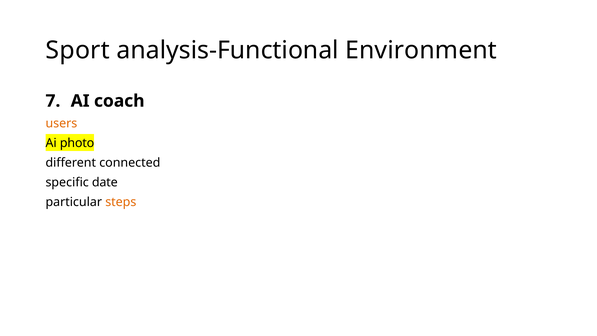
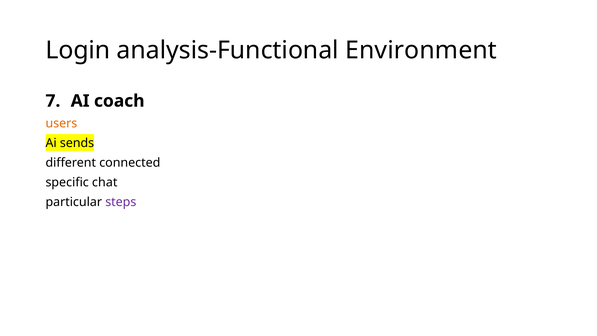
Sport: Sport -> Login
photo: photo -> sends
date: date -> chat
steps colour: orange -> purple
